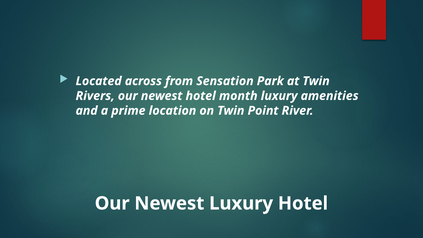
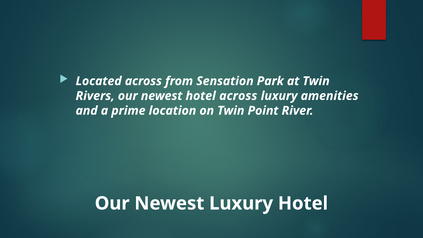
hotel month: month -> across
